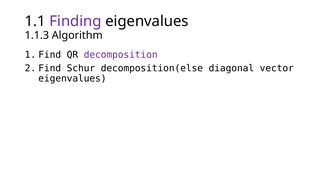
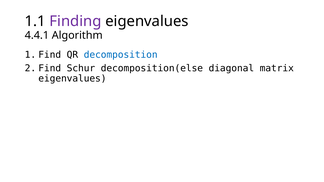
1.1.3: 1.1.3 -> 4.4.1
decomposition colour: purple -> blue
vector: vector -> matrix
